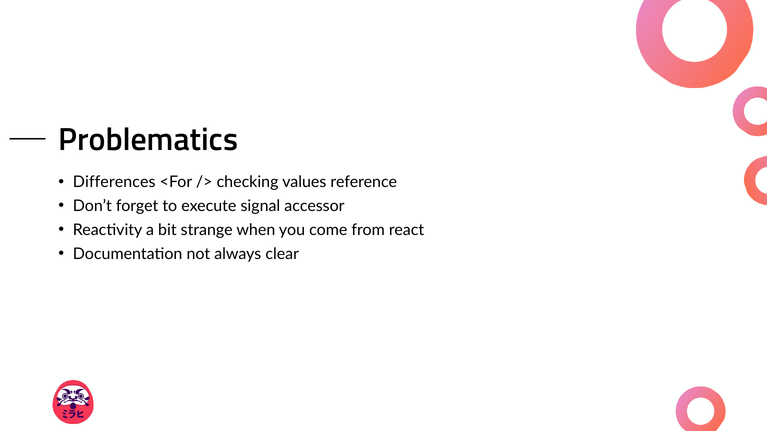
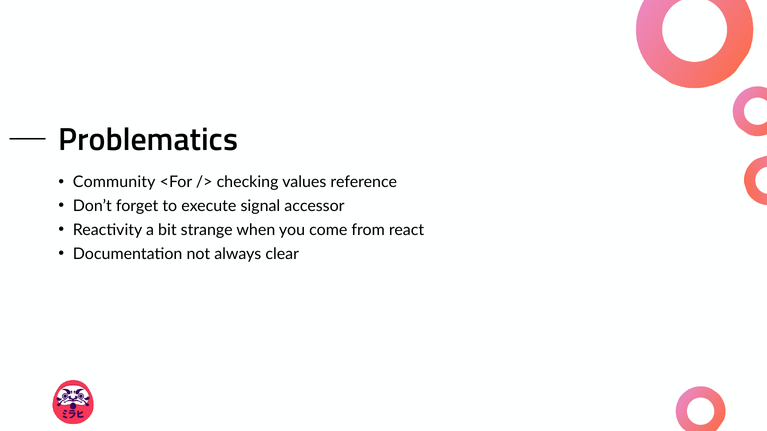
Differences: Differences -> Community
